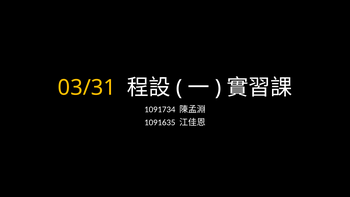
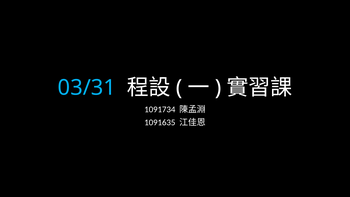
03/31 colour: yellow -> light blue
